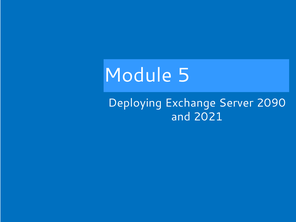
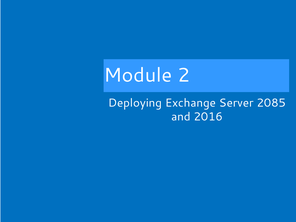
5: 5 -> 2
2090: 2090 -> 2085
2021: 2021 -> 2016
